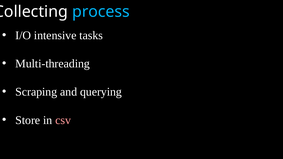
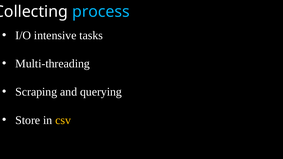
csv colour: pink -> yellow
